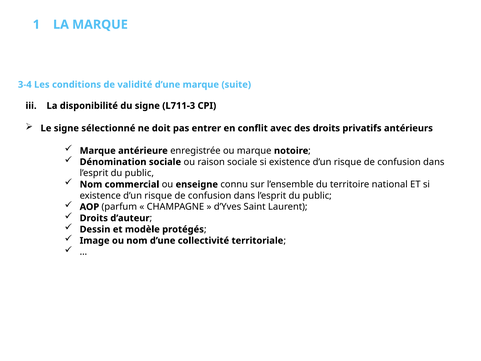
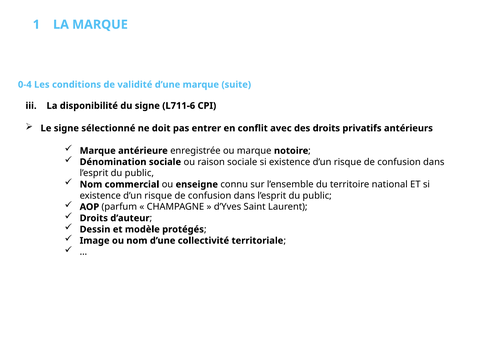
3-4: 3-4 -> 0-4
L711-3: L711-3 -> L711-6
